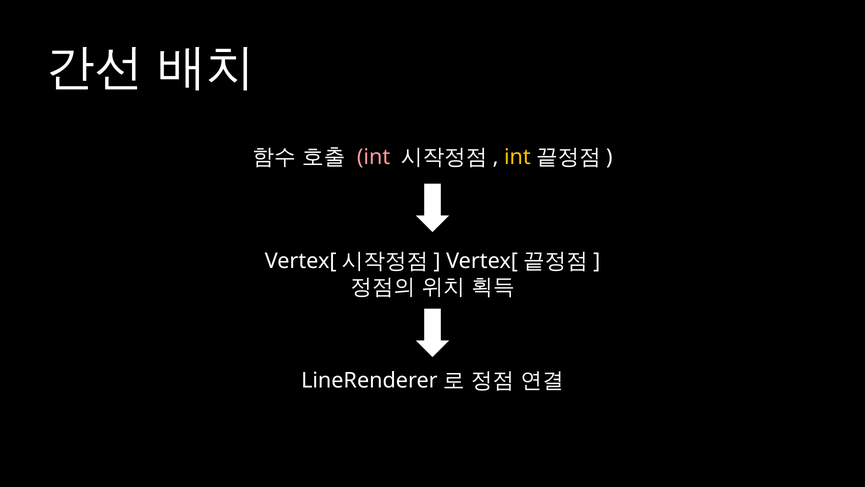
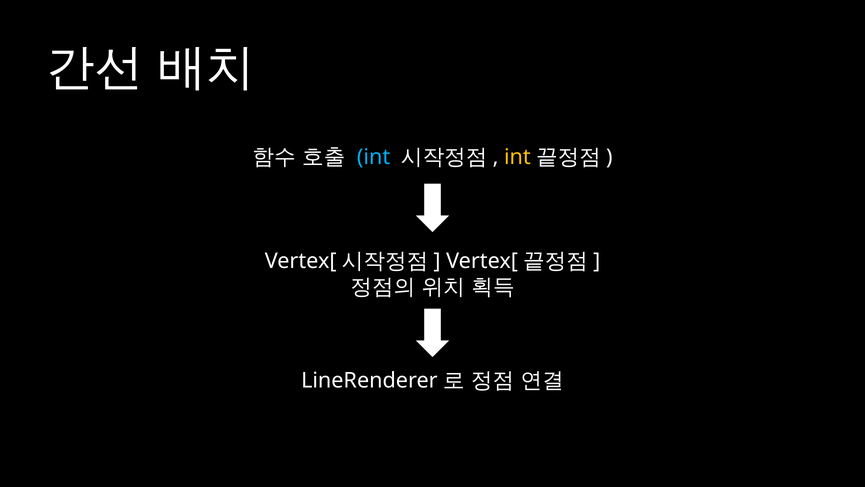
int at (374, 157) colour: pink -> light blue
